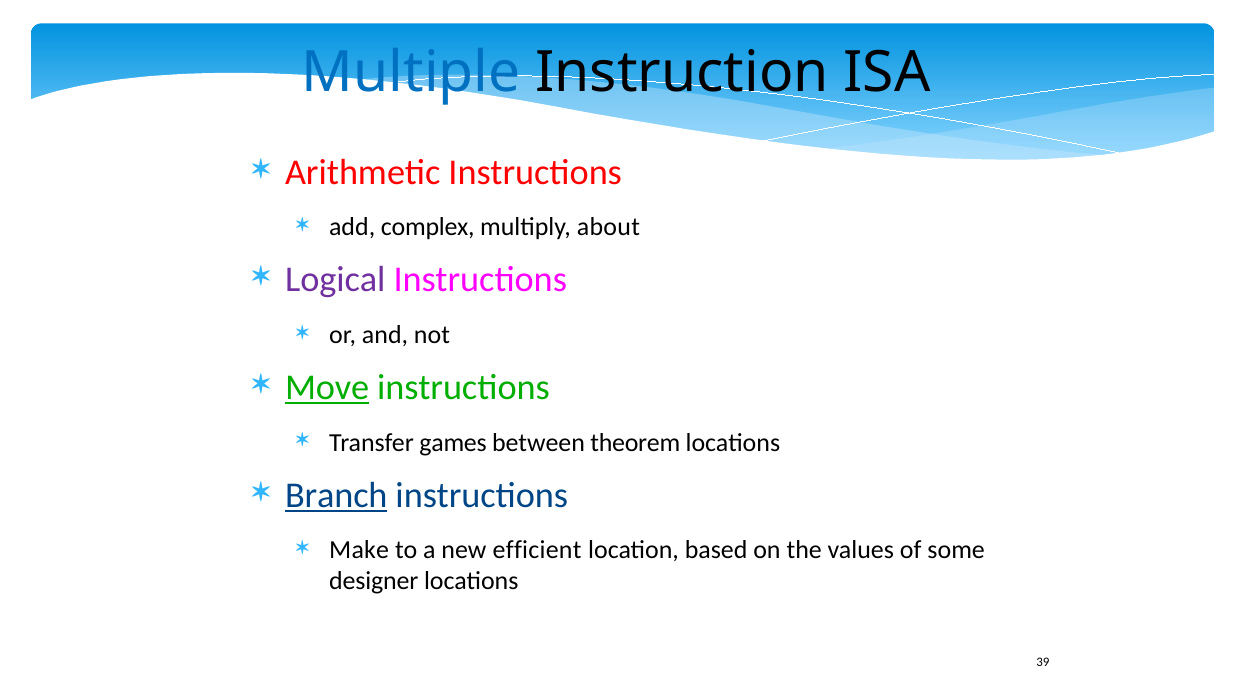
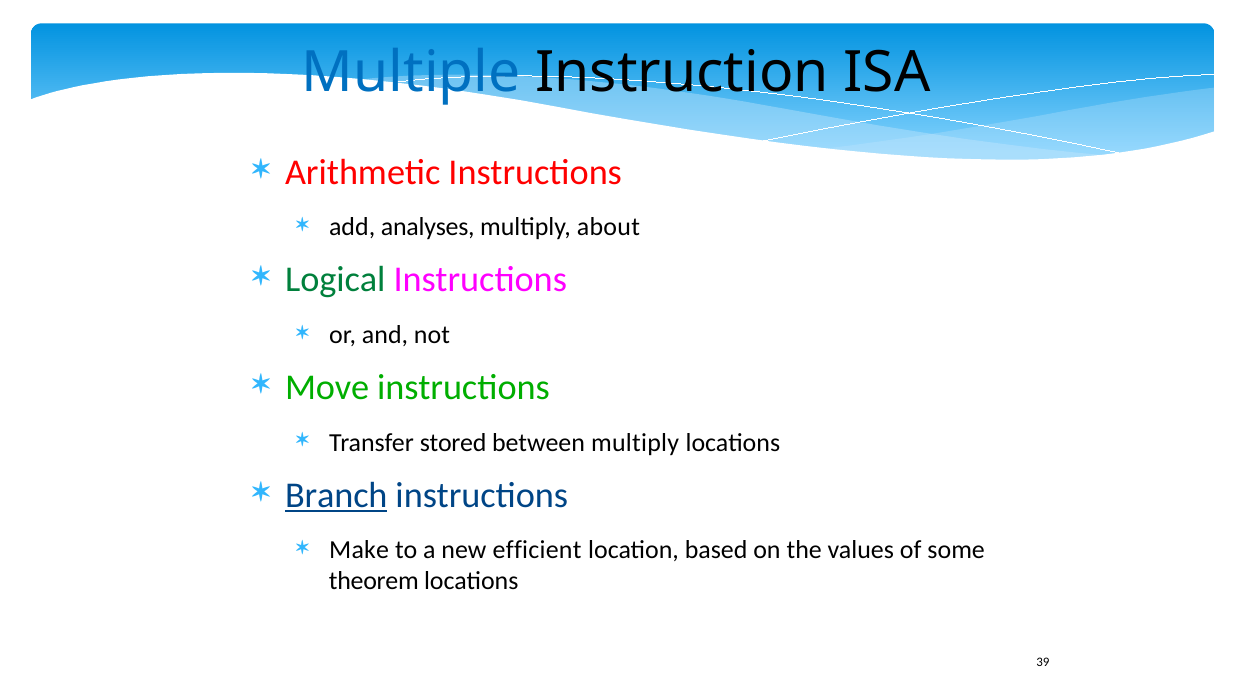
complex: complex -> analyses
Logical colour: purple -> green
Move underline: present -> none
games: games -> stored
between theorem: theorem -> multiply
designer: designer -> theorem
